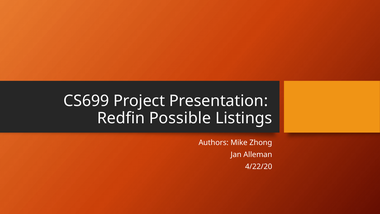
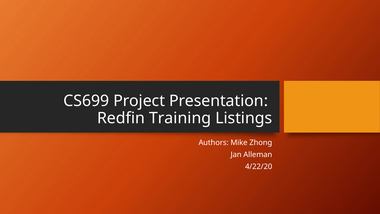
Possible: Possible -> Training
